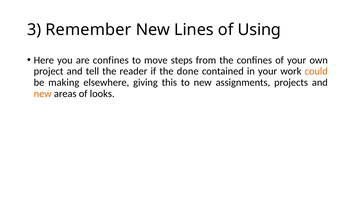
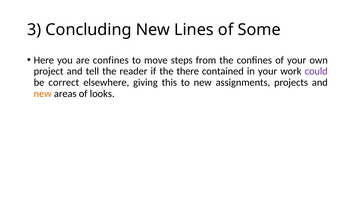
Remember: Remember -> Concluding
Using: Using -> Some
done: done -> there
could colour: orange -> purple
making: making -> correct
